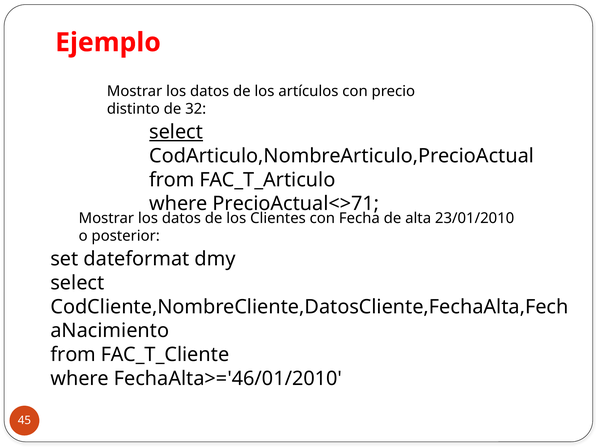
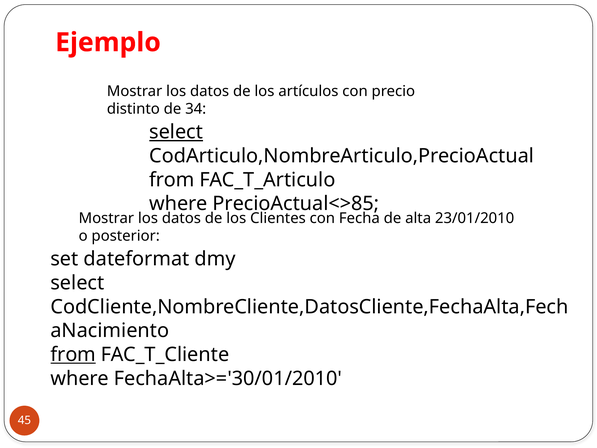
32: 32 -> 34
PrecioActual<>71: PrecioActual<>71 -> PrecioActual<>85
from at (73, 354) underline: none -> present
FechaAlta>='46/01/2010: FechaAlta>='46/01/2010 -> FechaAlta>='30/01/2010
